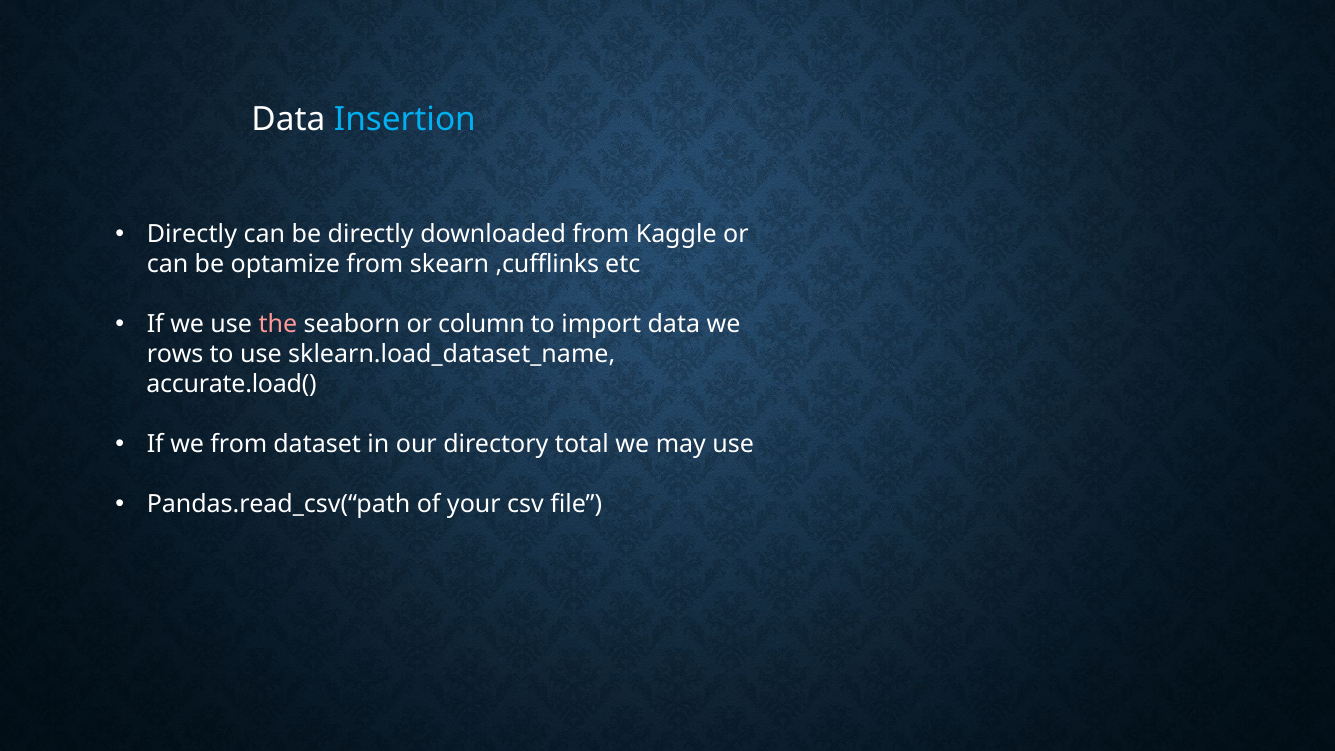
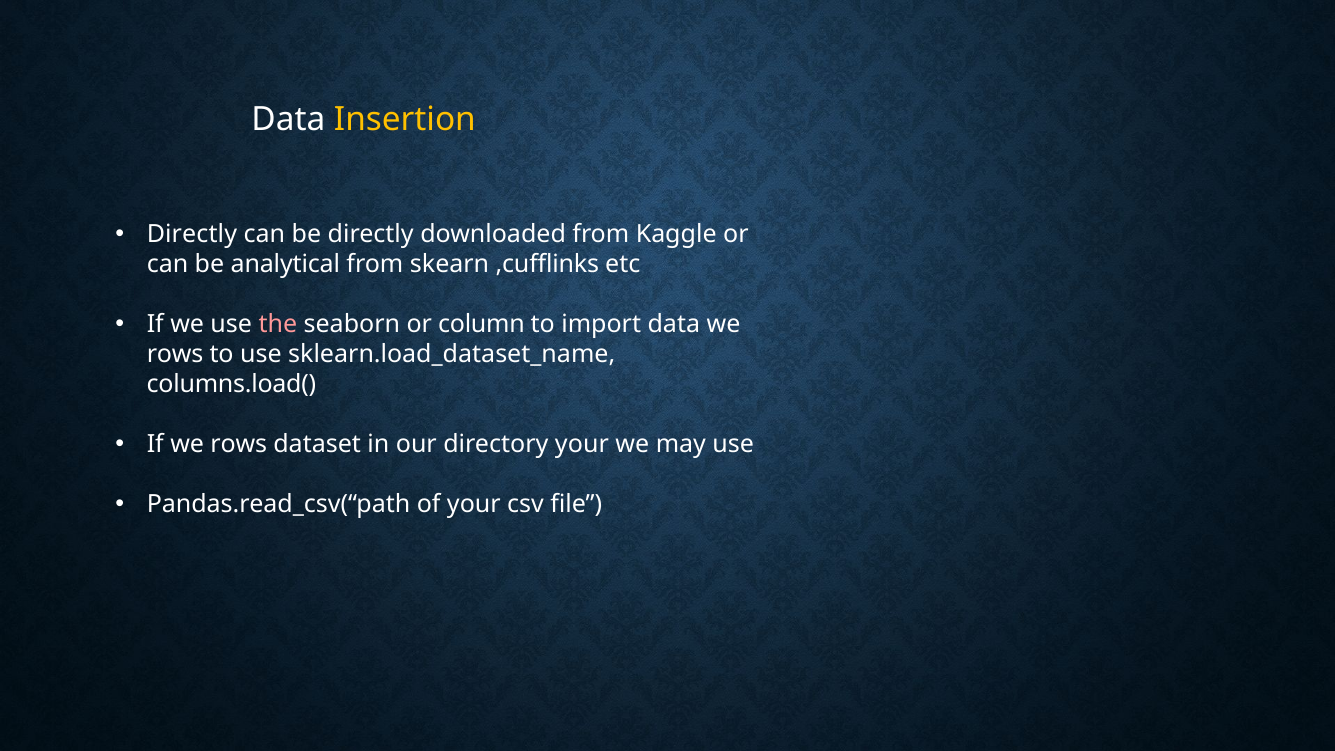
Insertion colour: light blue -> yellow
optamize: optamize -> analytical
accurate.load(: accurate.load( -> columns.load(
If we from: from -> rows
directory total: total -> your
